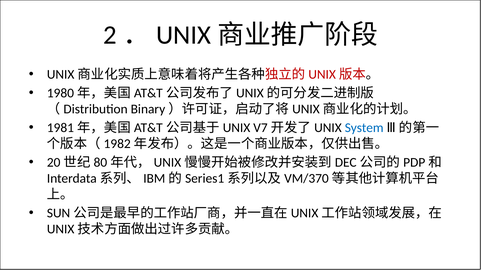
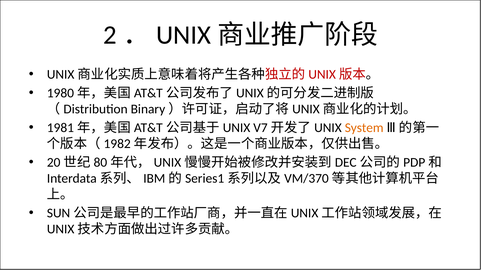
System colour: blue -> orange
